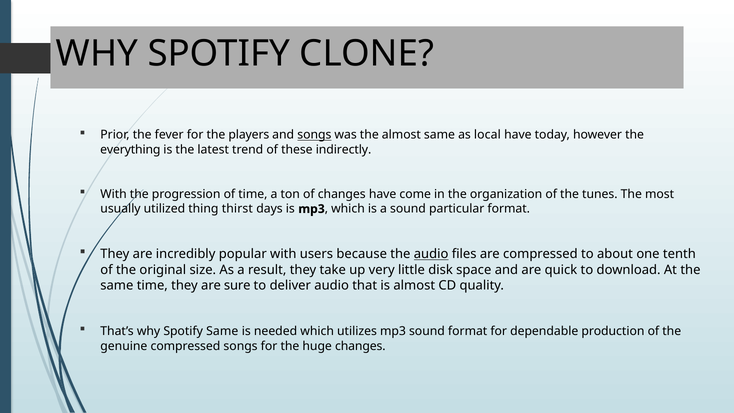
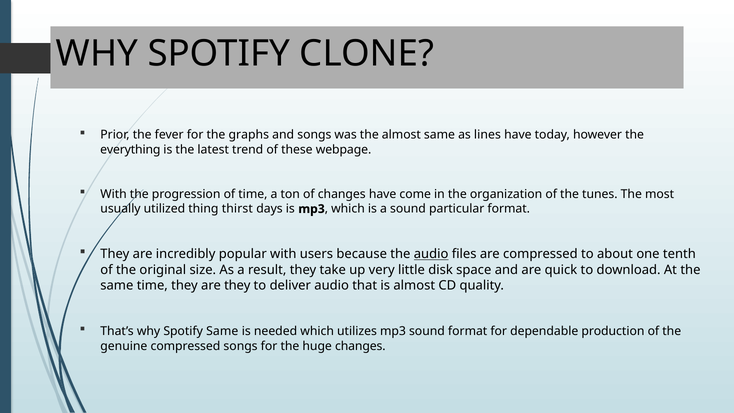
players: players -> graphs
songs at (314, 135) underline: present -> none
local: local -> lines
indirectly: indirectly -> webpage
are sure: sure -> they
